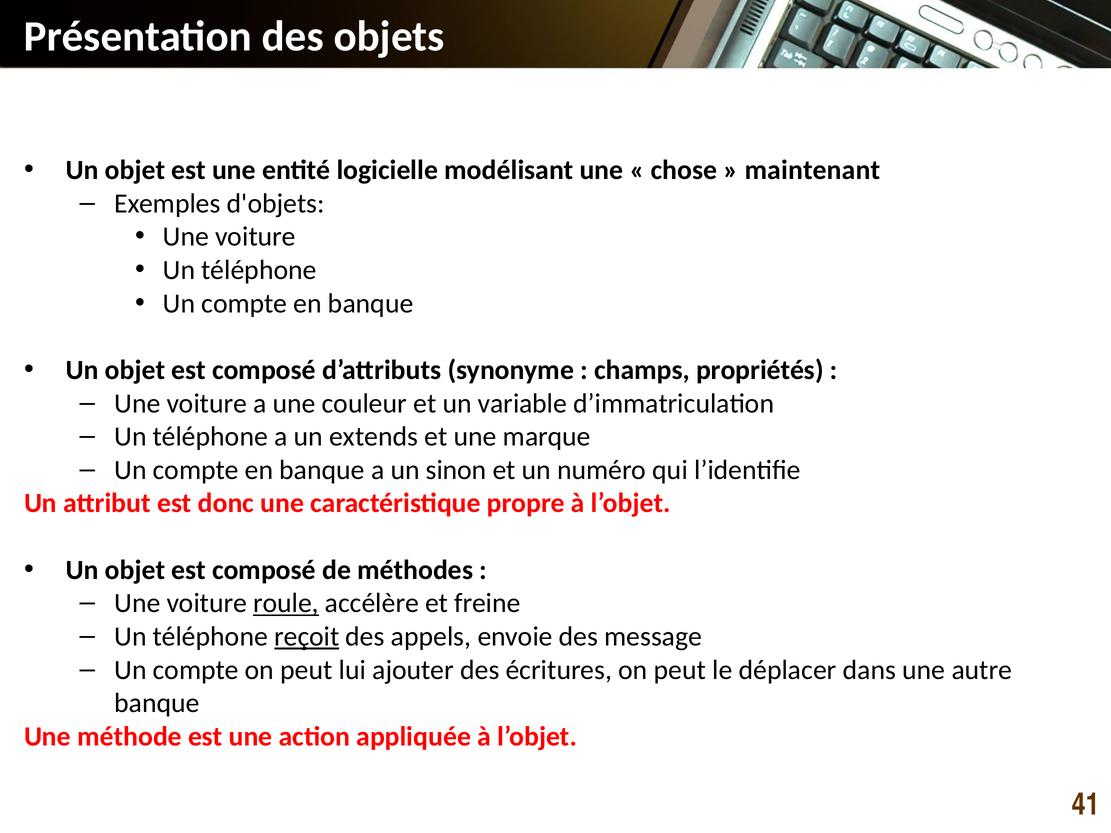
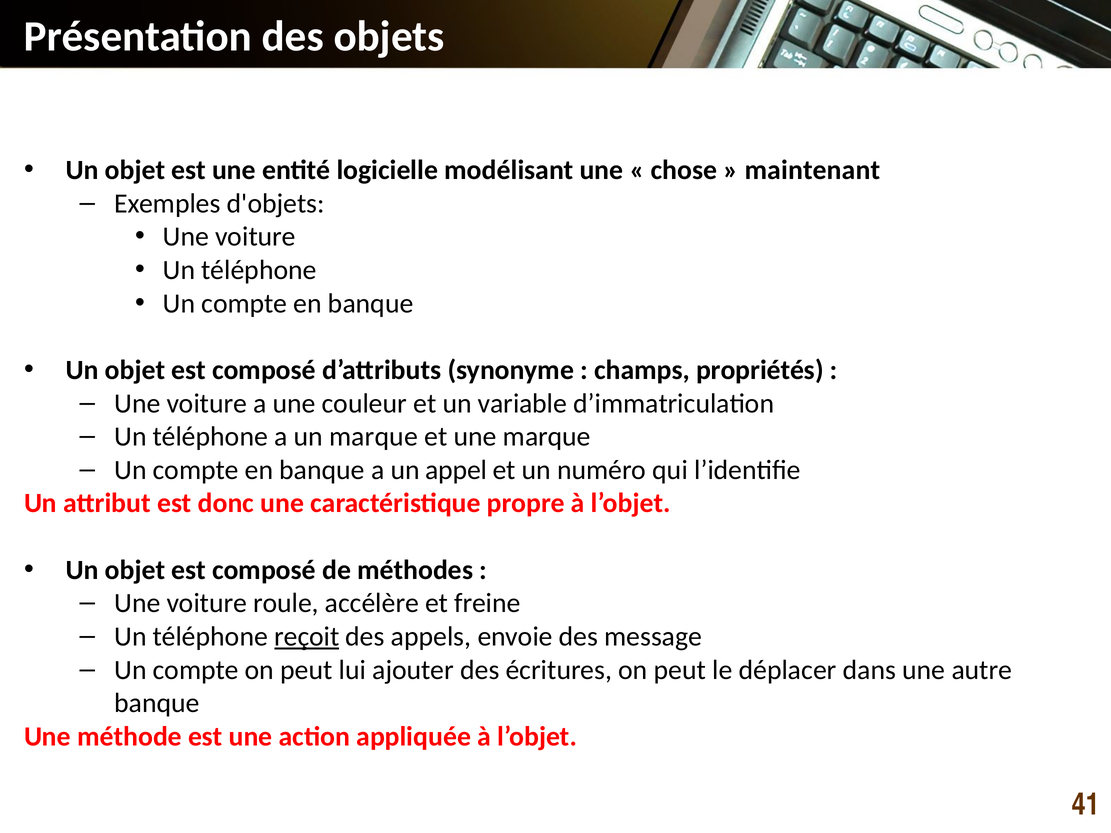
un extends: extends -> marque
sinon: sinon -> appel
roule underline: present -> none
